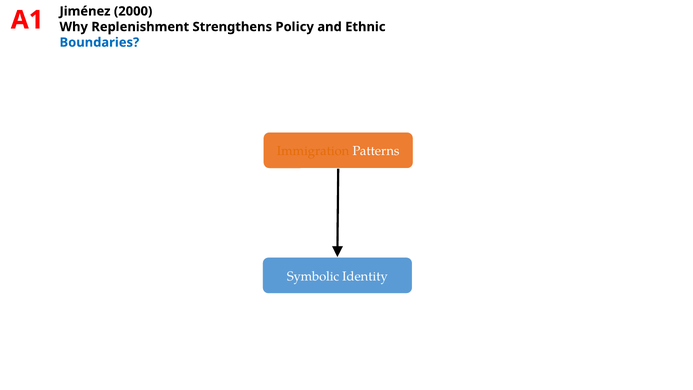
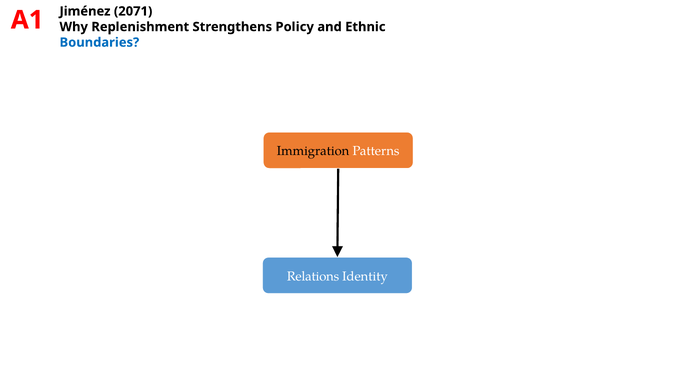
2000: 2000 -> 2071
Immigration colour: orange -> black
Symbolic: Symbolic -> Relations
